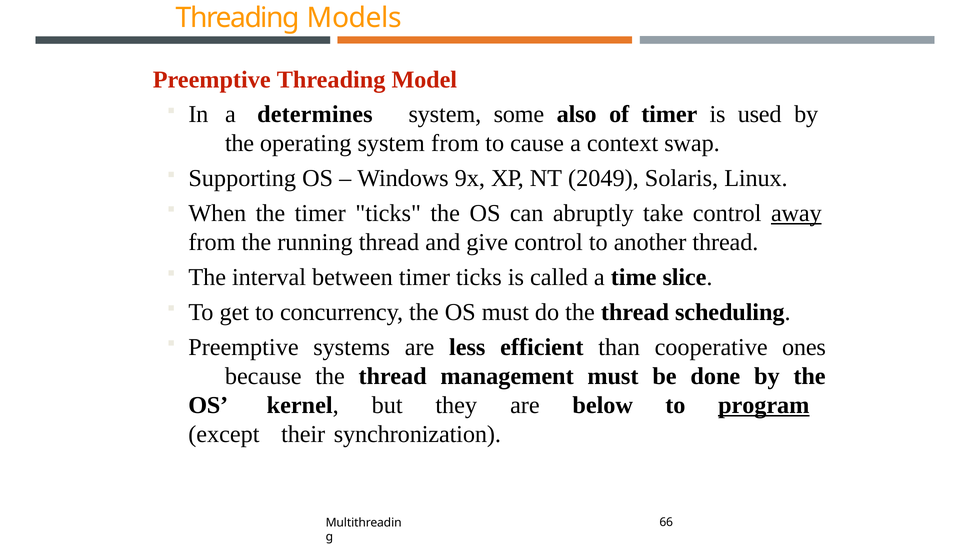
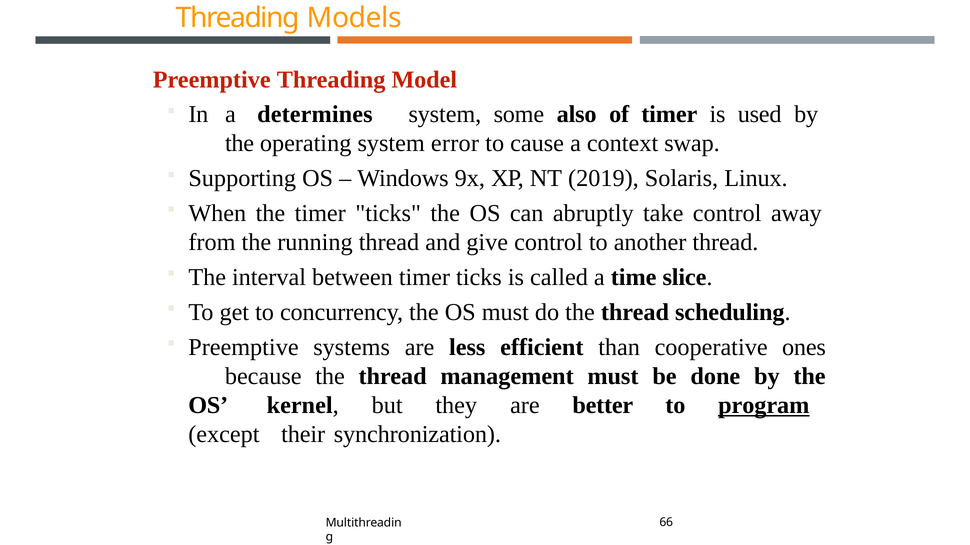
system from: from -> error
2049: 2049 -> 2019
away underline: present -> none
below: below -> better
